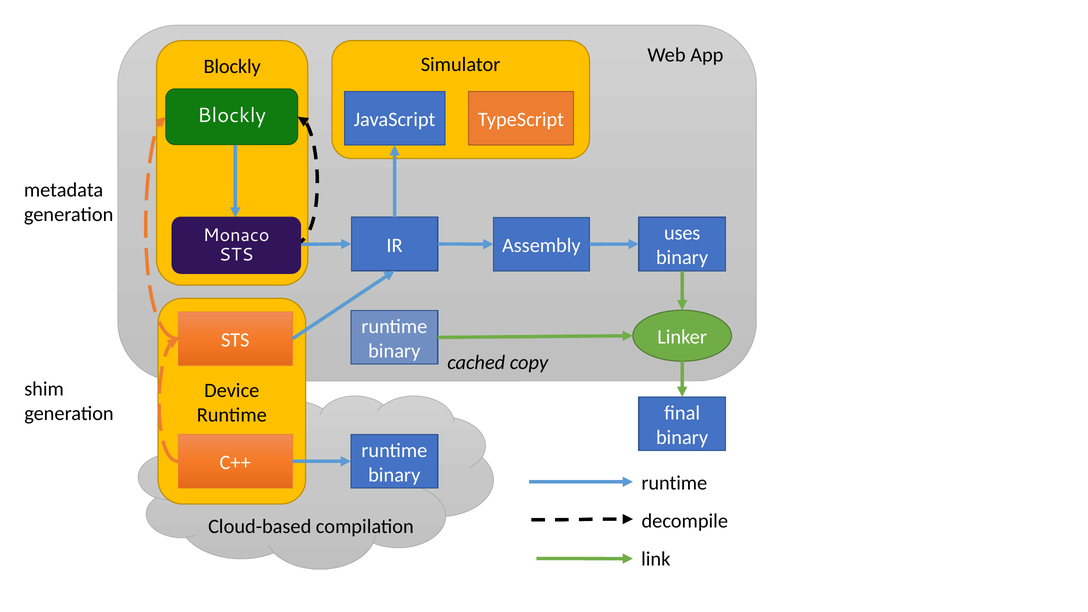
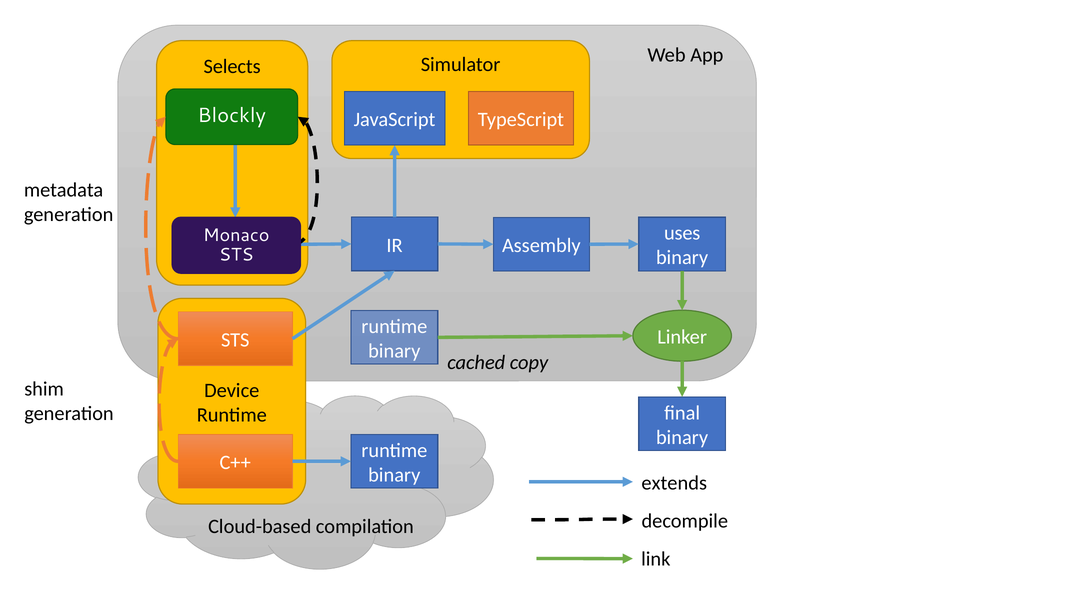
Blockly at (232, 66): Blockly -> Selects
runtime at (674, 483): runtime -> extends
